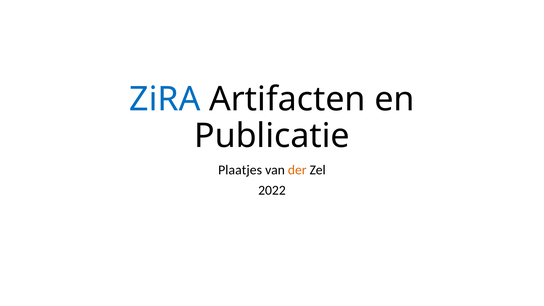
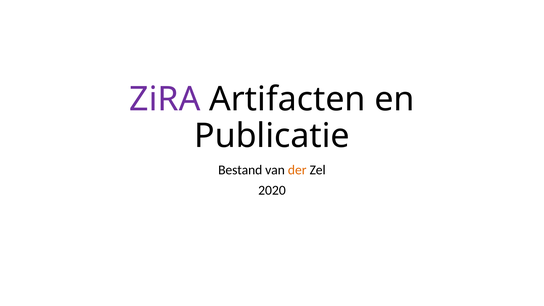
ZiRA colour: blue -> purple
Plaatjes: Plaatjes -> Bestand
2022: 2022 -> 2020
